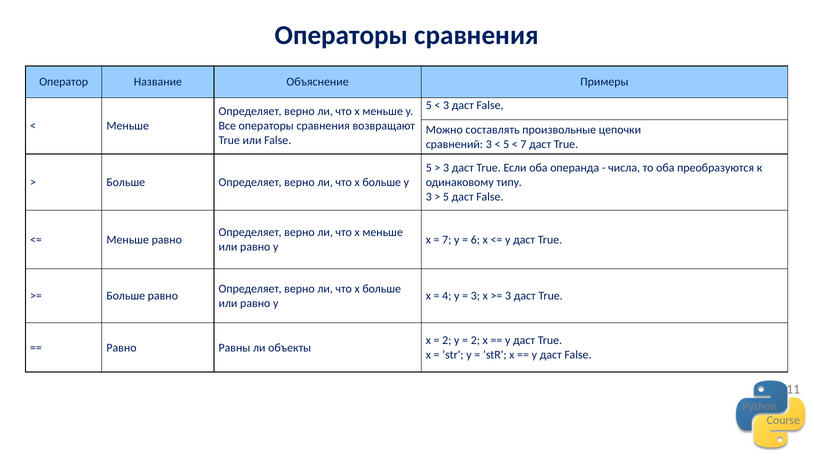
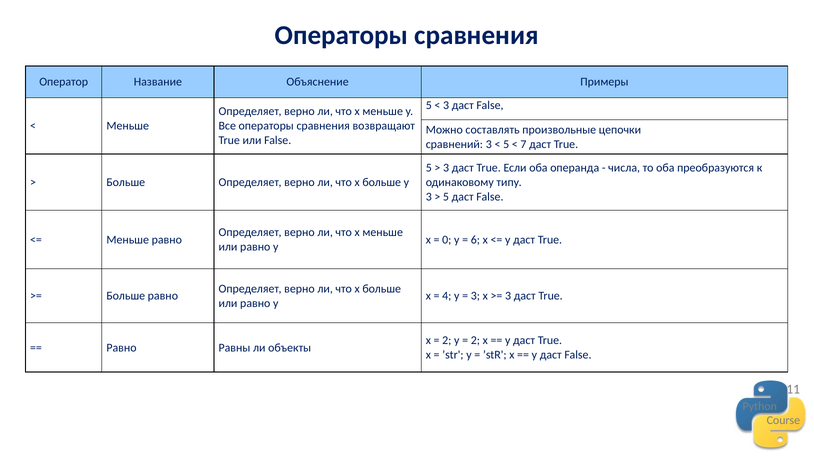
7 at (447, 240): 7 -> 0
